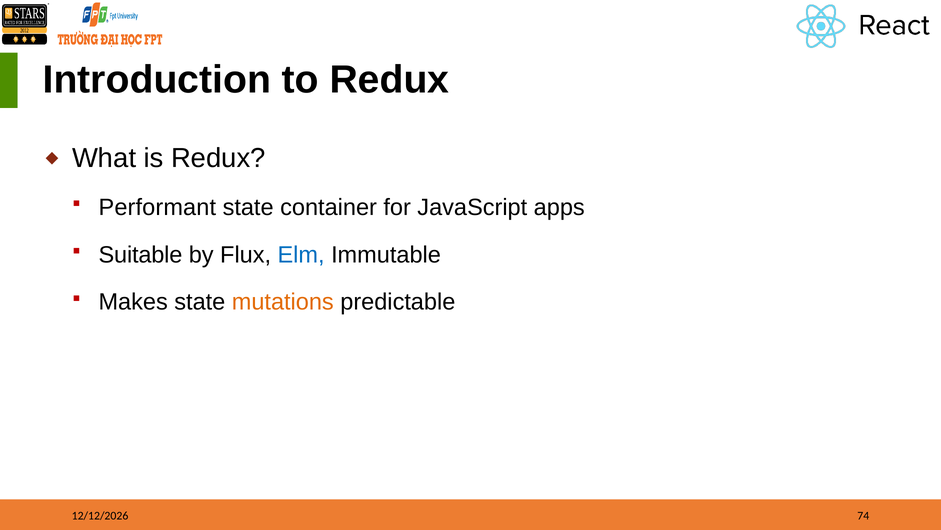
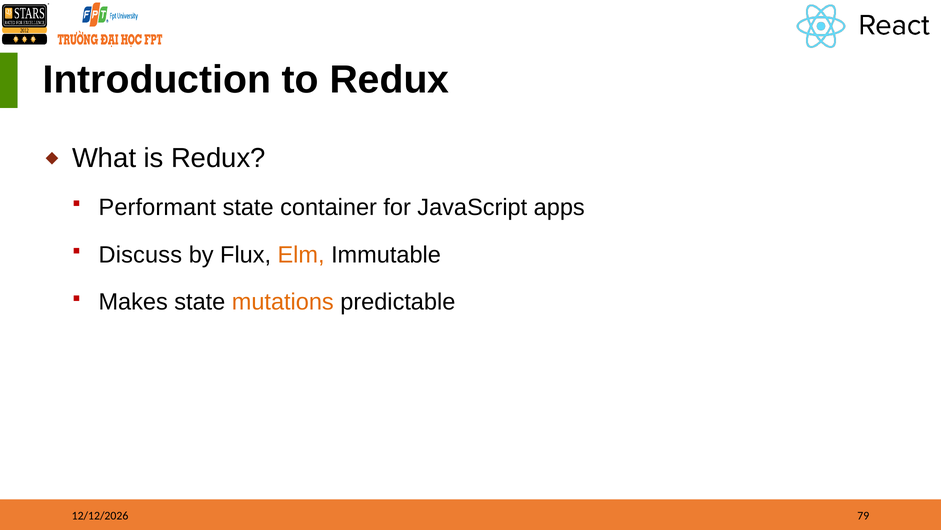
Suitable: Suitable -> Discuss
Elm colour: blue -> orange
74: 74 -> 79
